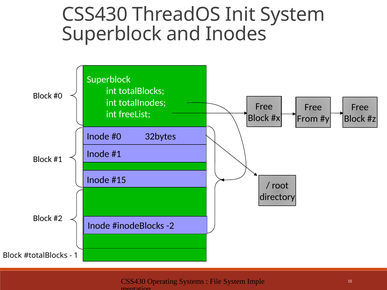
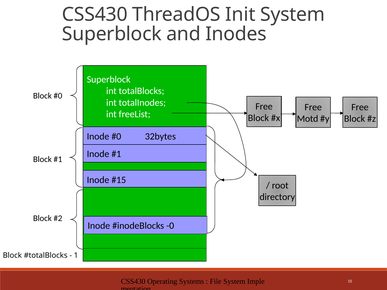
From: From -> Motd
-2: -2 -> -0
